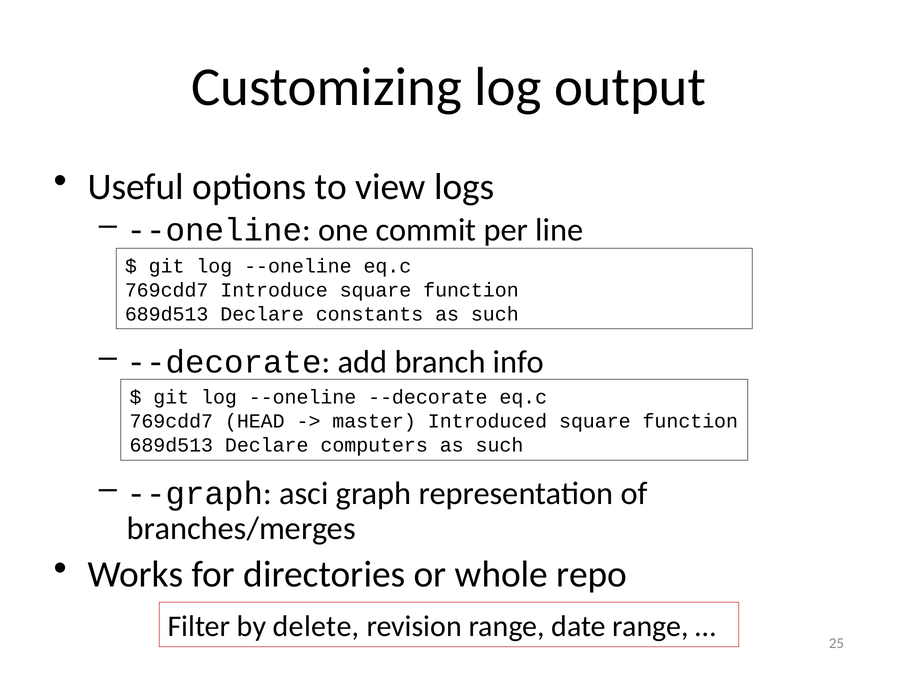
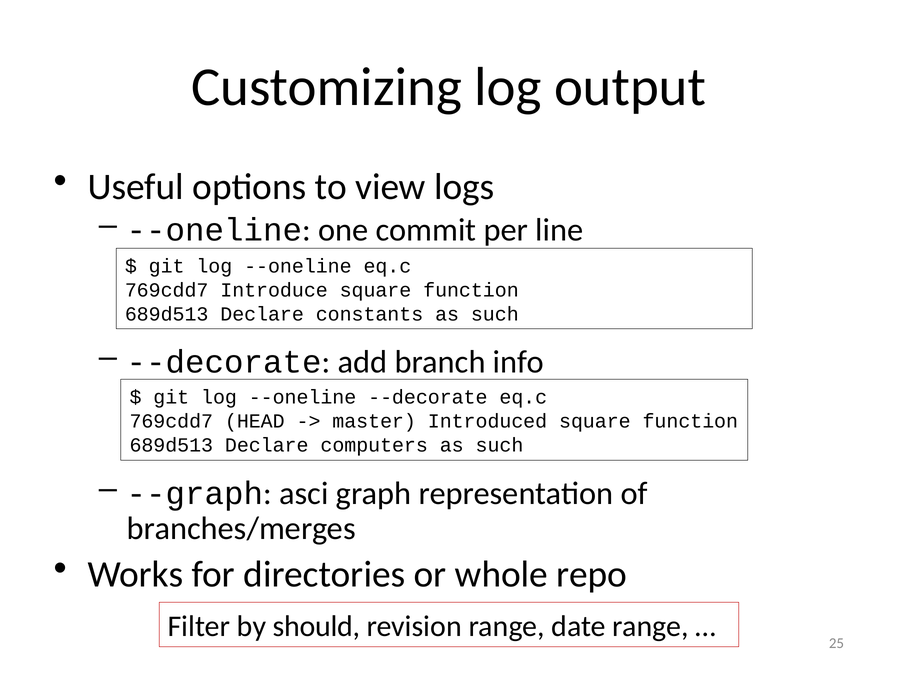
delete: delete -> should
